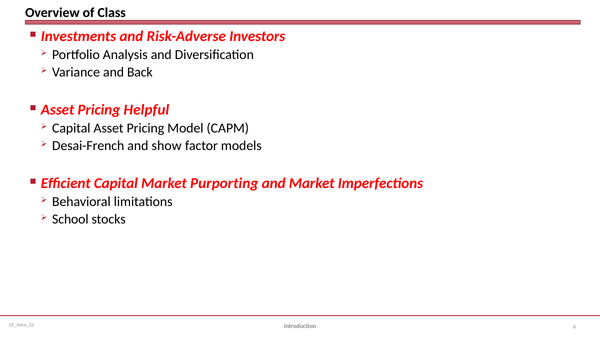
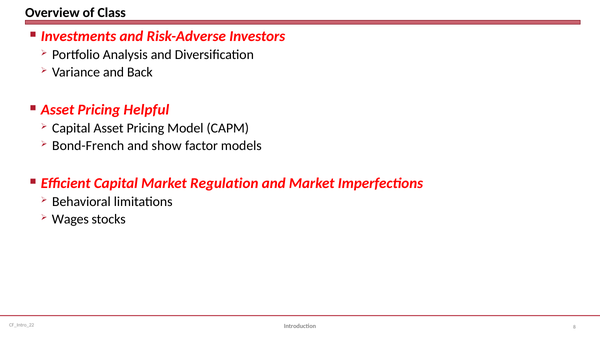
Desai-French: Desai-French -> Bond-French
Purporting: Purporting -> Regulation
School: School -> Wages
